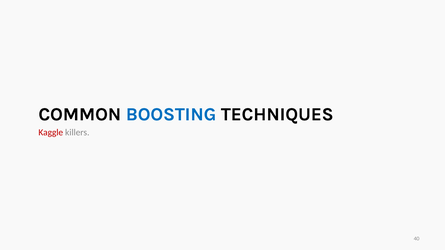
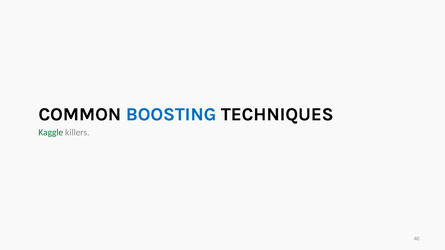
Kaggle colour: red -> green
